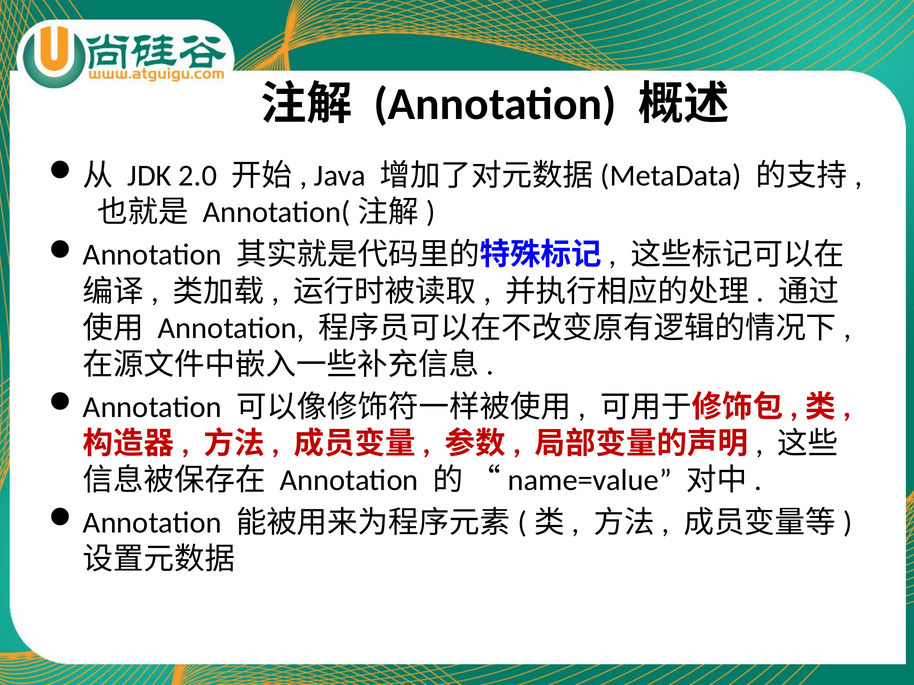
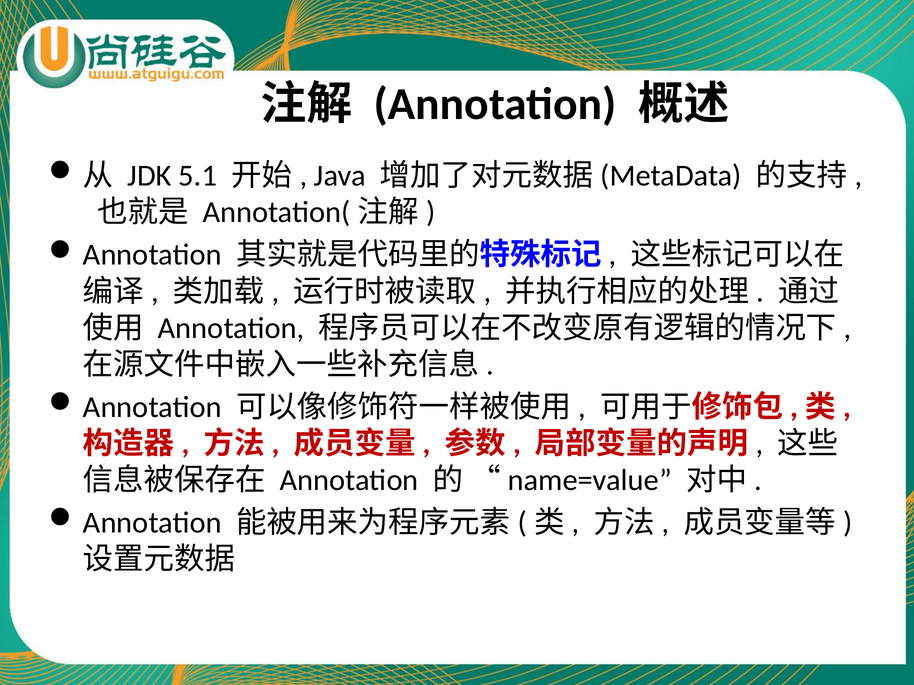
2.0: 2.0 -> 5.1
